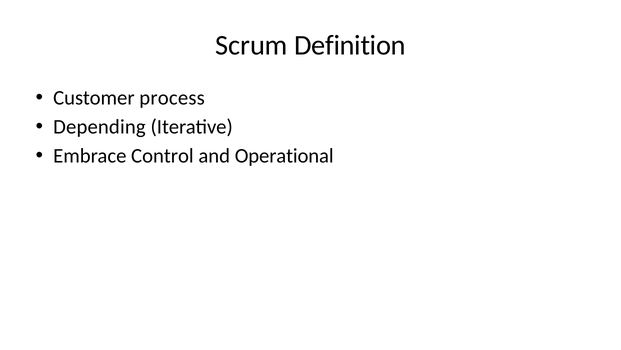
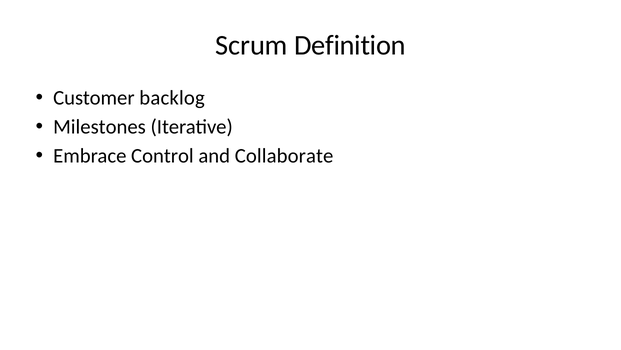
process: process -> backlog
Depending: Depending -> Milestones
Operational: Operational -> Collaborate
